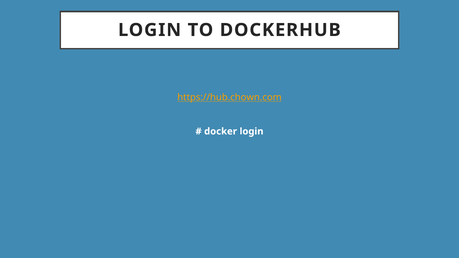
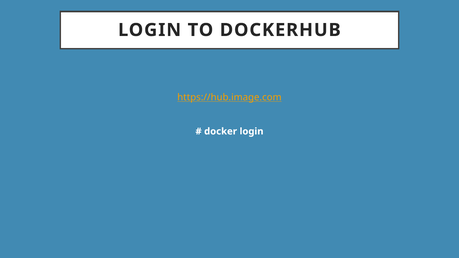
https://hub.chown.com: https://hub.chown.com -> https://hub.image.com
